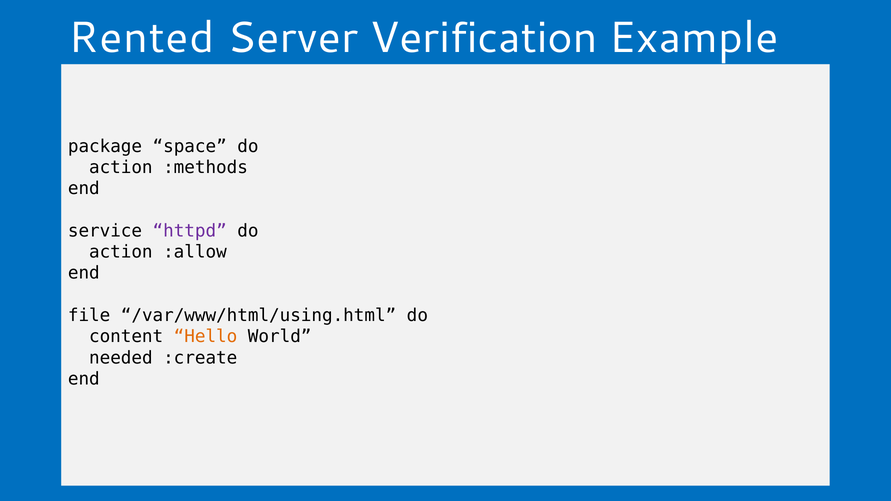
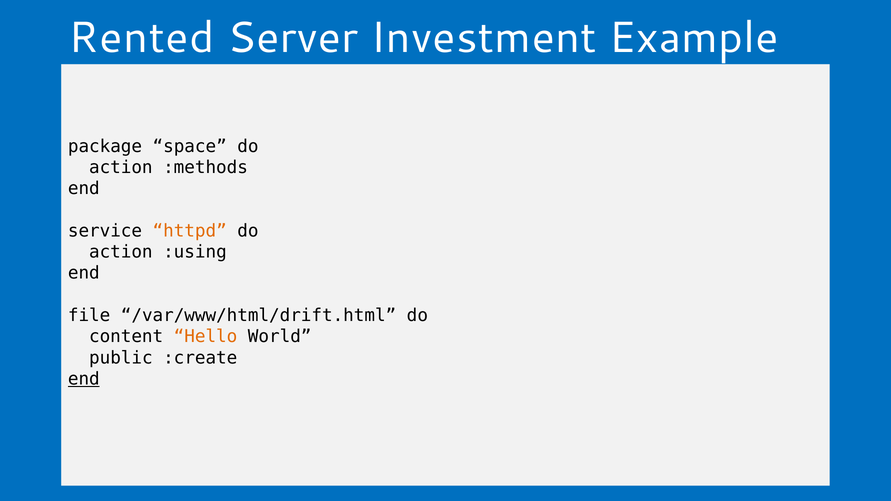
Verification: Verification -> Investment
httpd colour: purple -> orange
:allow: :allow -> :using
/var/www/html/using.html: /var/www/html/using.html -> /var/www/html/drift.html
needed: needed -> public
end at (84, 379) underline: none -> present
